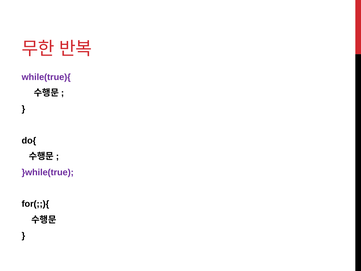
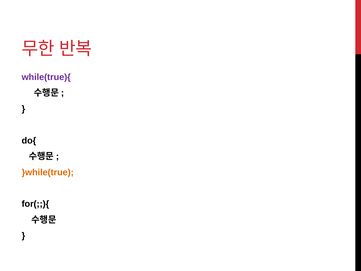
}while(true colour: purple -> orange
